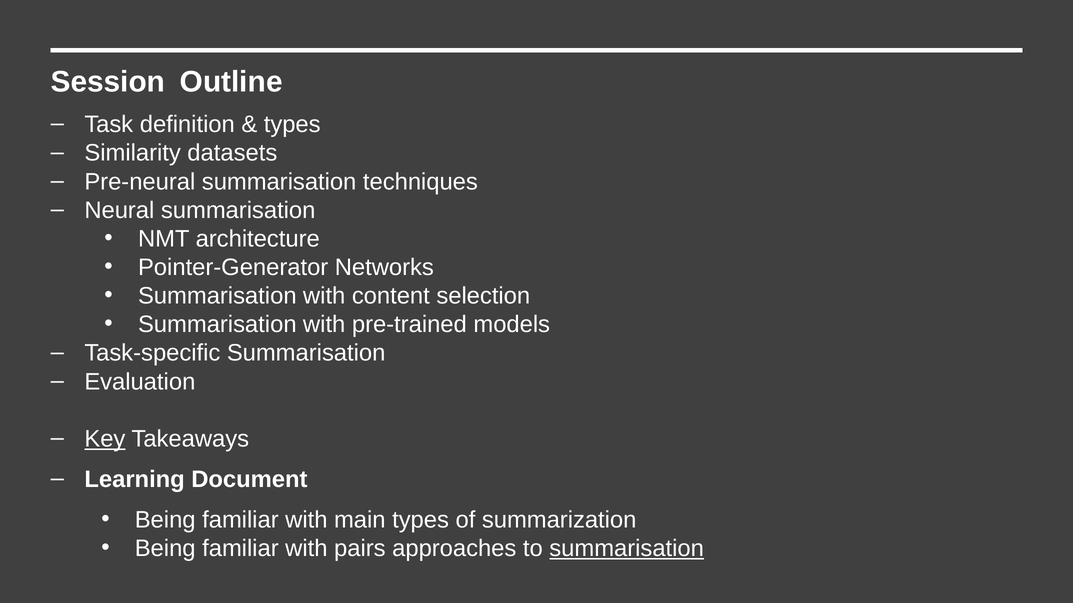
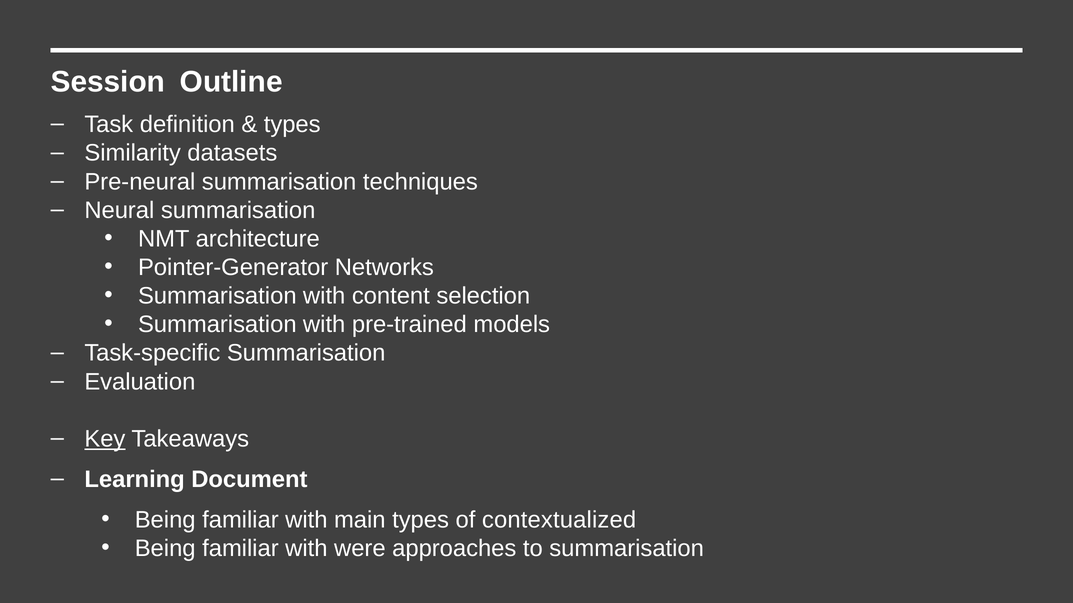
summarization: summarization -> contextualized
pairs: pairs -> were
summarisation at (627, 549) underline: present -> none
